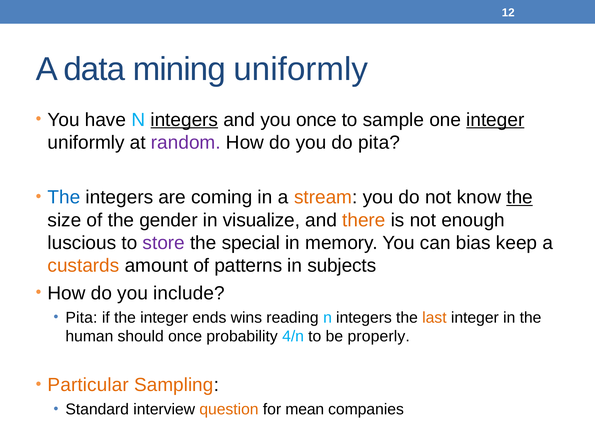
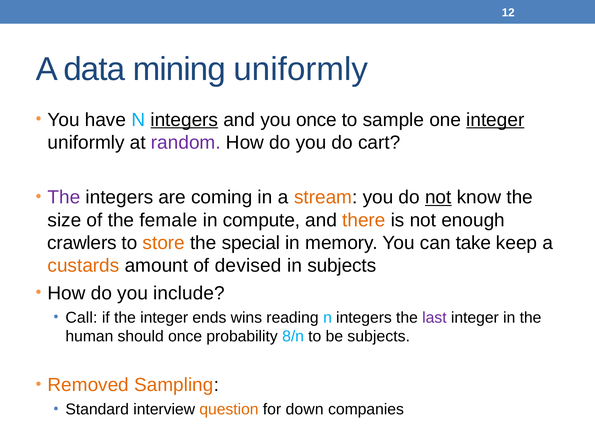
do pita: pita -> cart
The at (64, 197) colour: blue -> purple
not at (438, 197) underline: none -> present
the at (520, 197) underline: present -> none
gender: gender -> female
visualize: visualize -> compute
luscious: luscious -> crawlers
store colour: purple -> orange
bias: bias -> take
patterns: patterns -> devised
Pita at (81, 318): Pita -> Call
last colour: orange -> purple
4/n: 4/n -> 8/n
be properly: properly -> subjects
Particular: Particular -> Removed
mean: mean -> down
